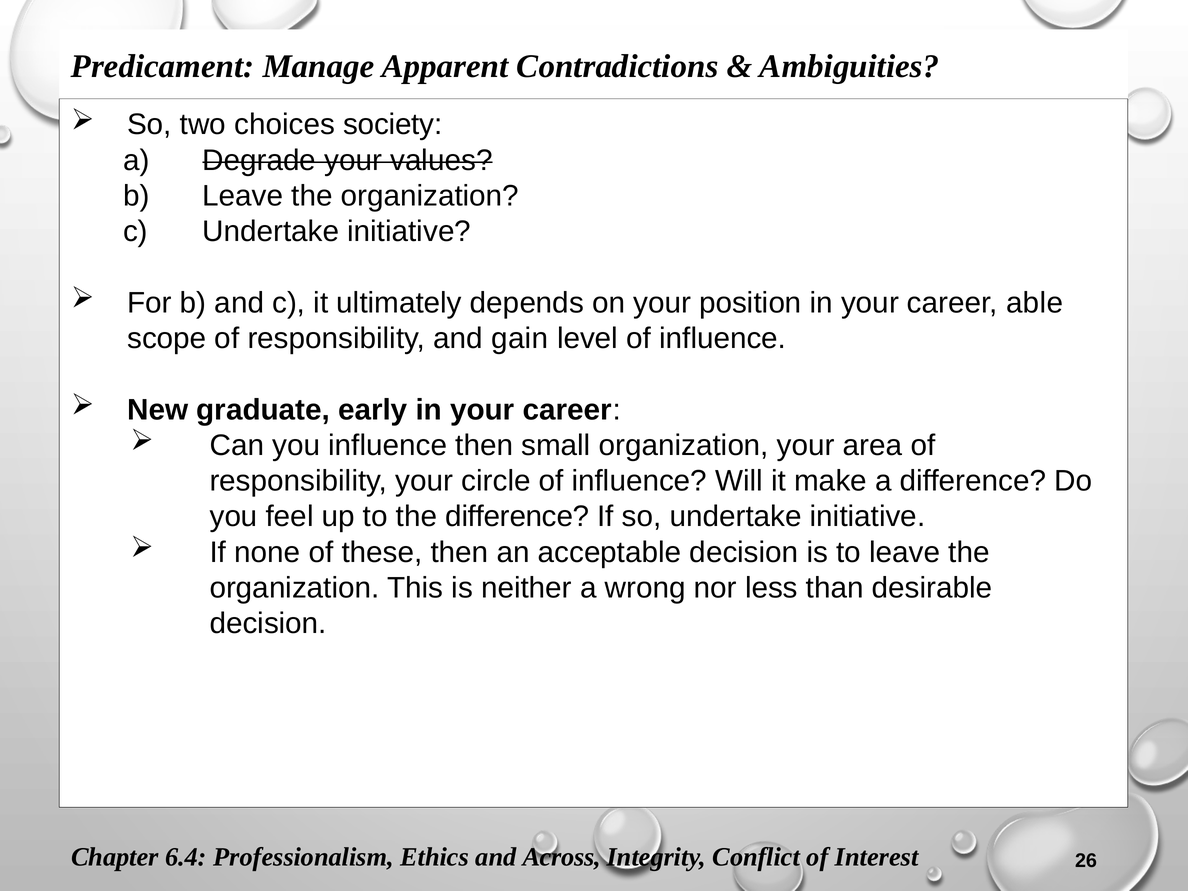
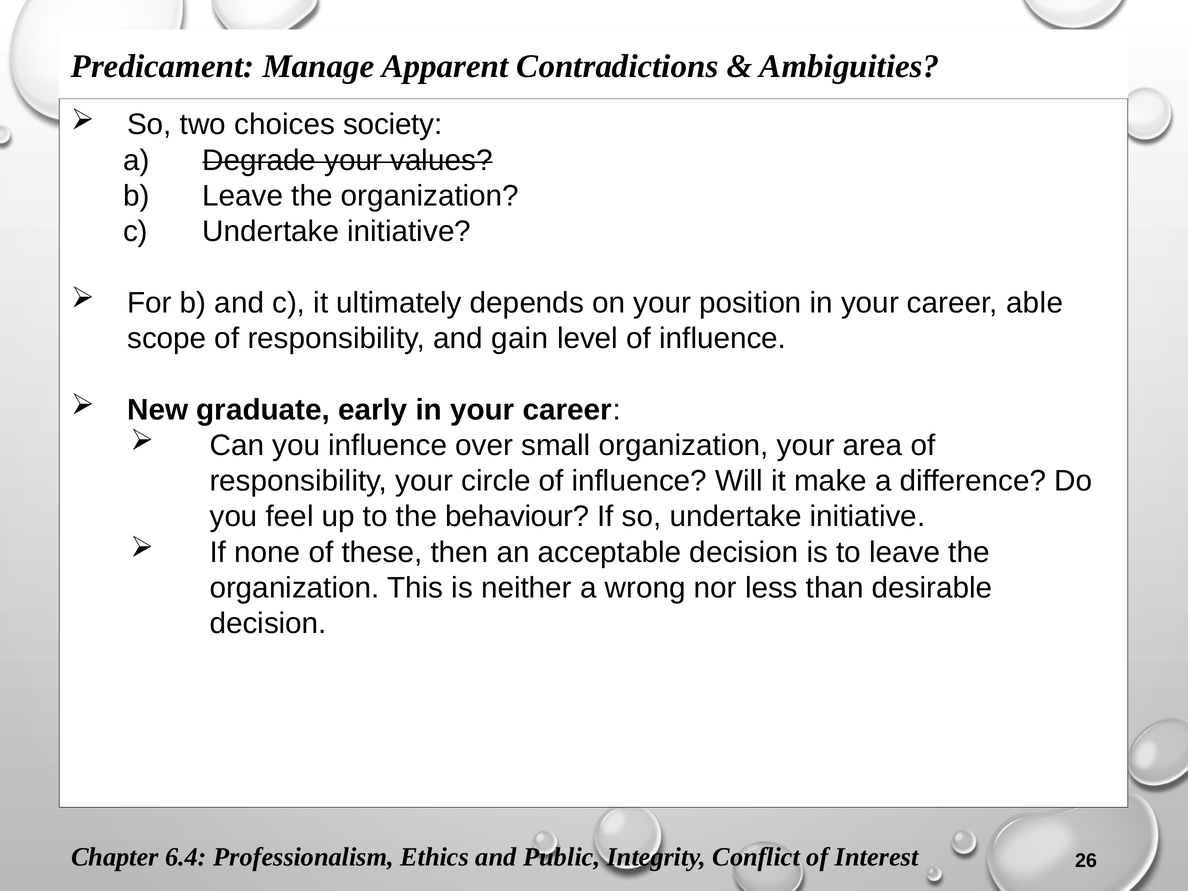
influence then: then -> over
the difference: difference -> behaviour
Across: Across -> Public
